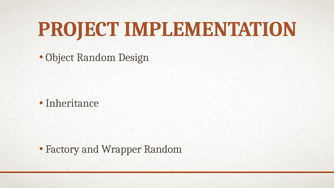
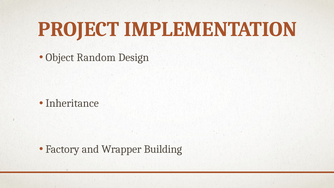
Wrapper Random: Random -> Building
